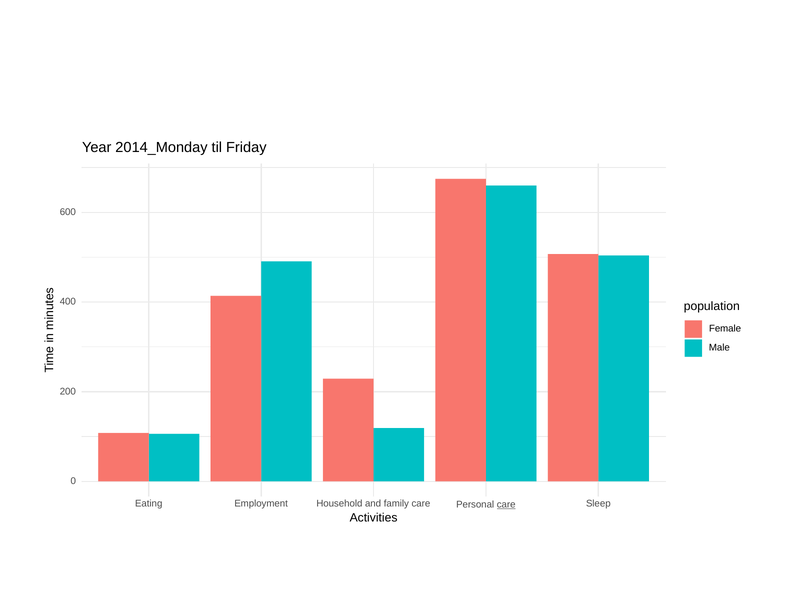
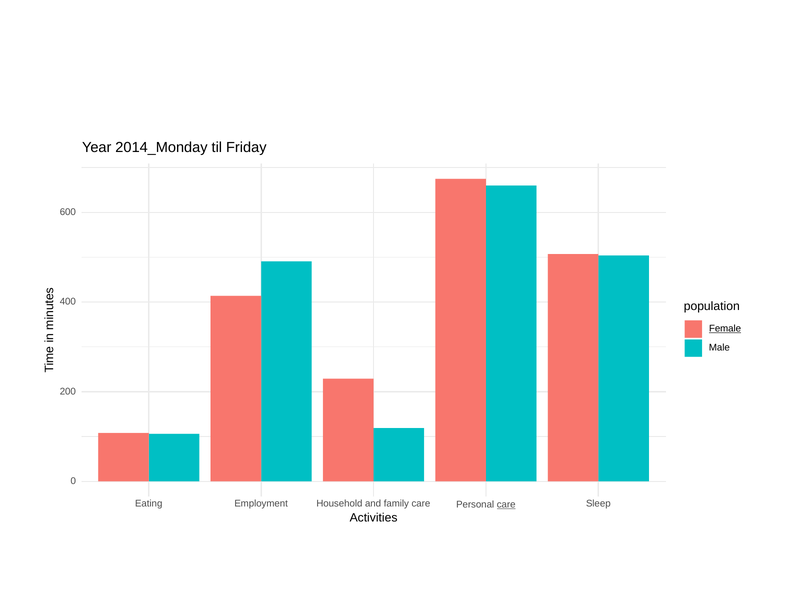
Female underline: none -> present
